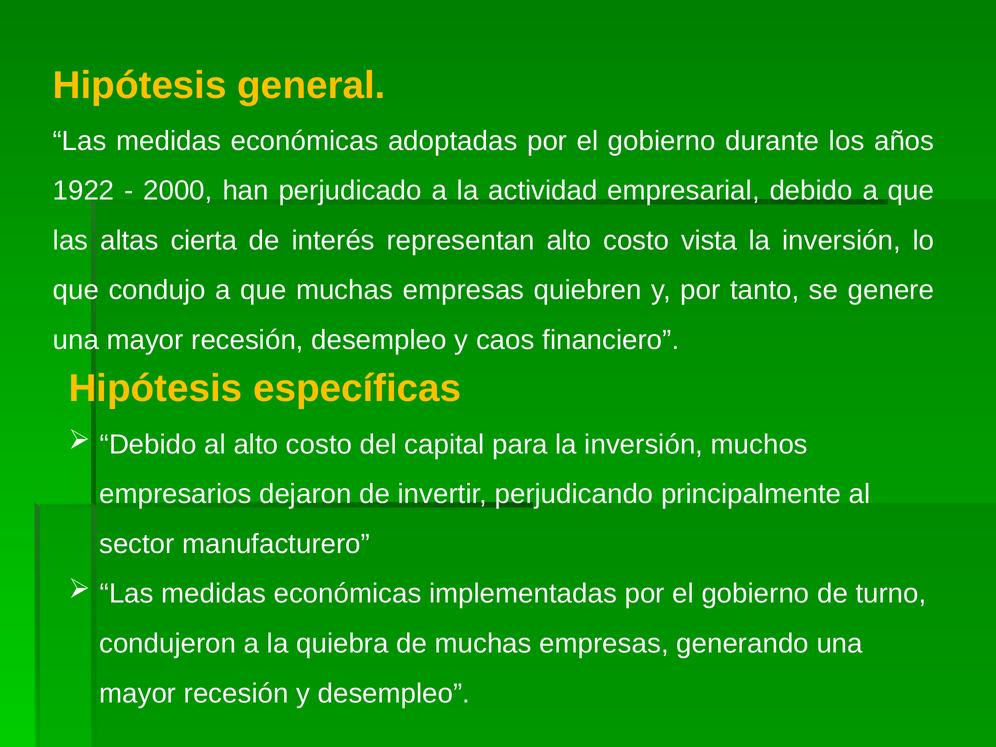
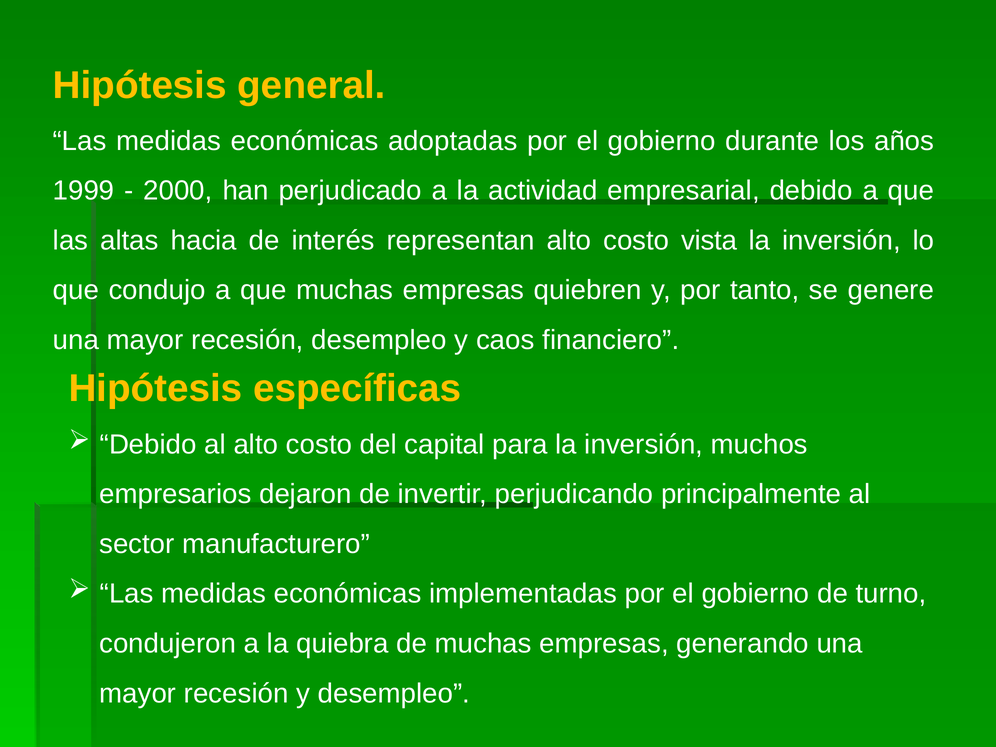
1922: 1922 -> 1999
cierta: cierta -> hacia
